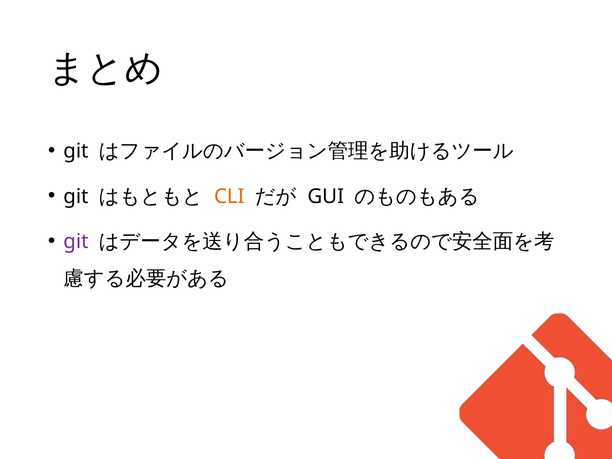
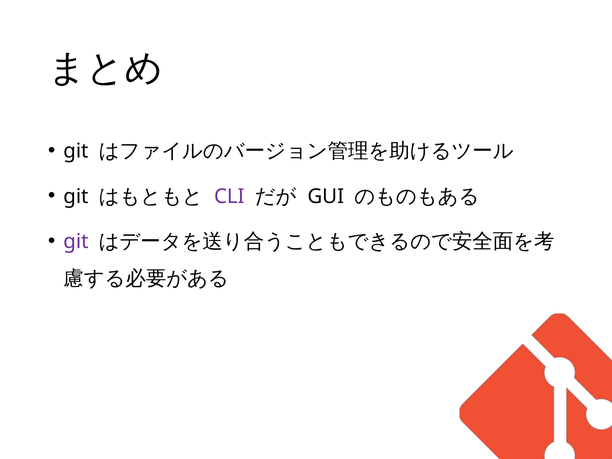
CLI colour: orange -> purple
